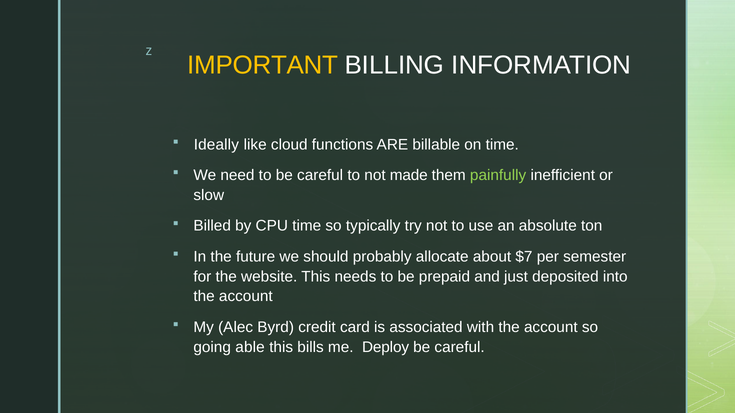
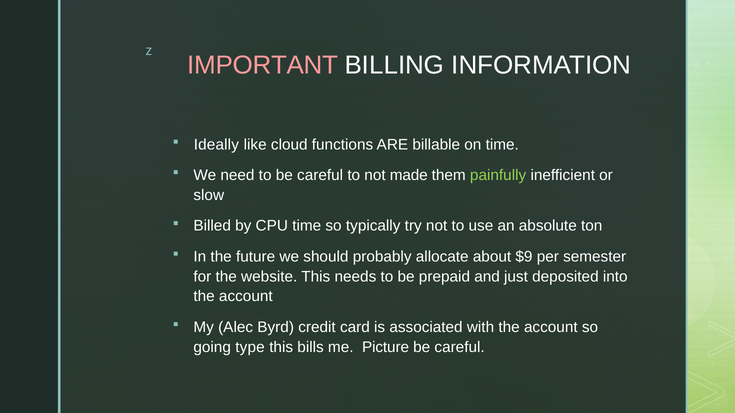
IMPORTANT colour: yellow -> pink
$7: $7 -> $9
able: able -> type
Deploy: Deploy -> Picture
